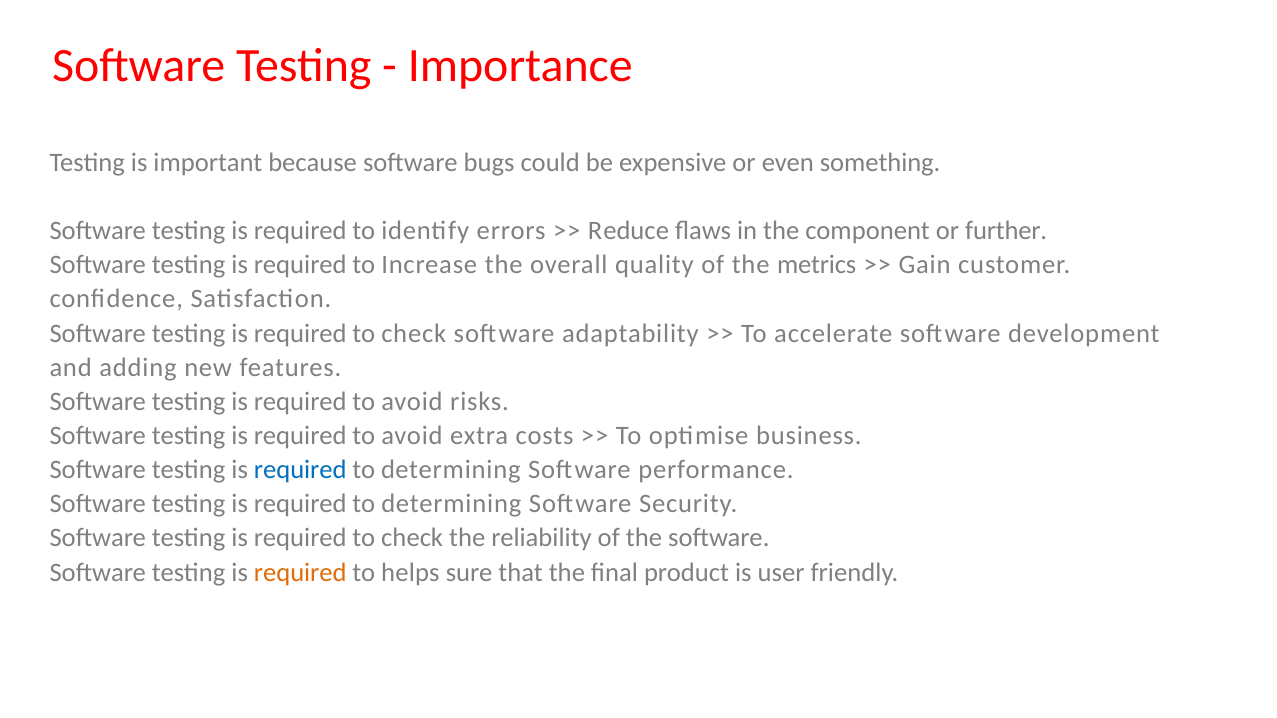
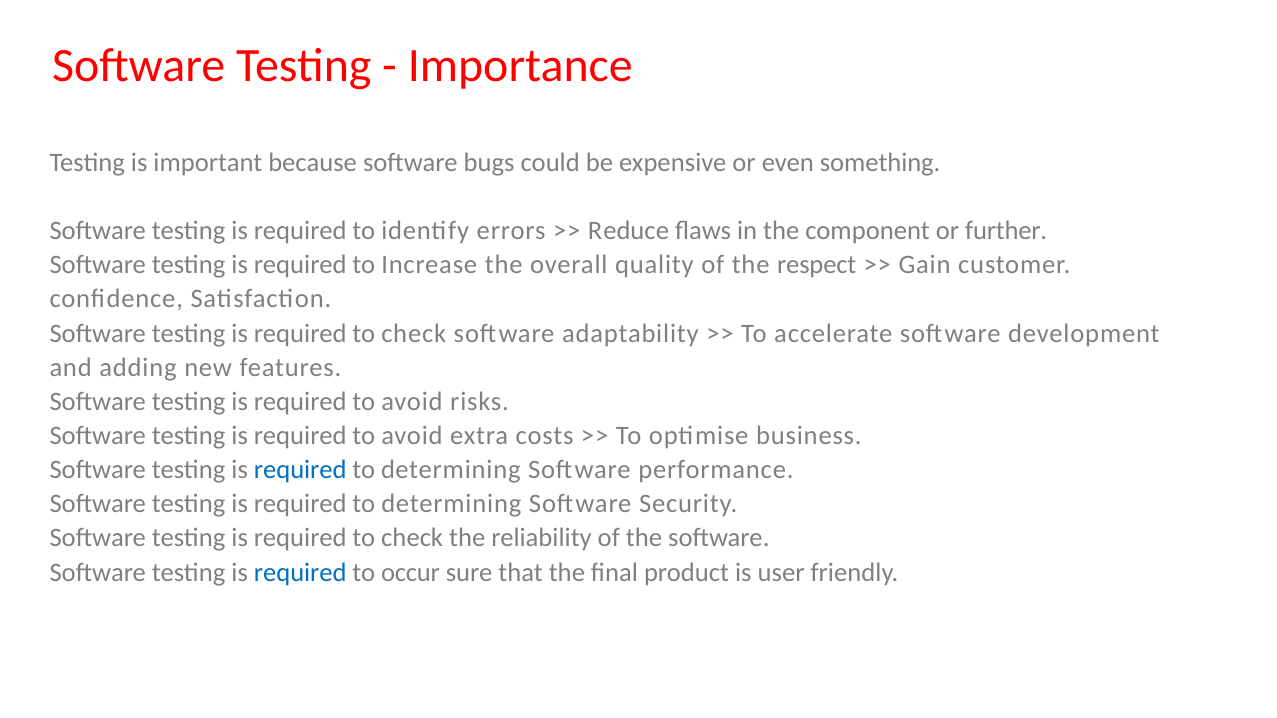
metrics: metrics -> respect
required at (300, 573) colour: orange -> blue
helps: helps -> occur
